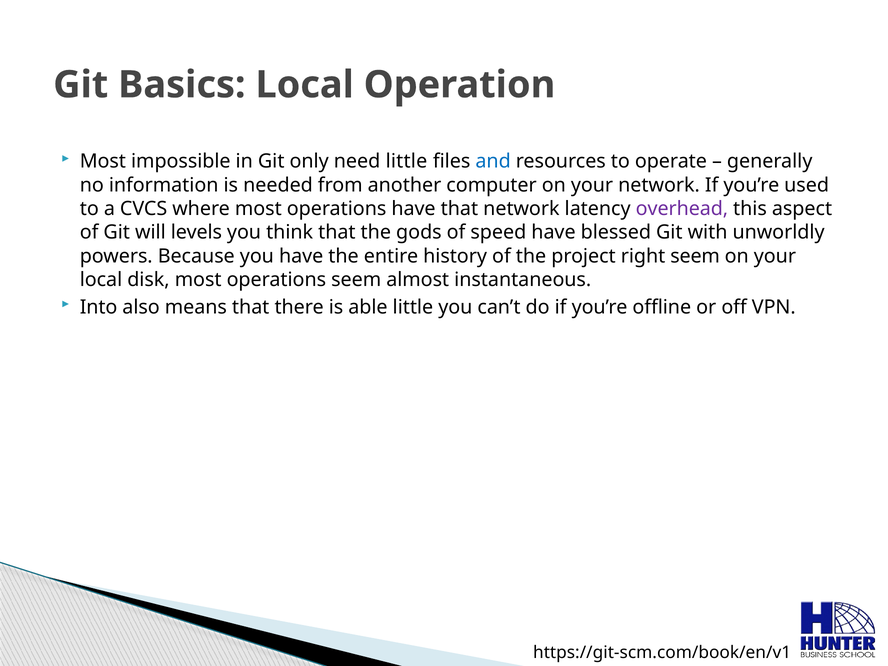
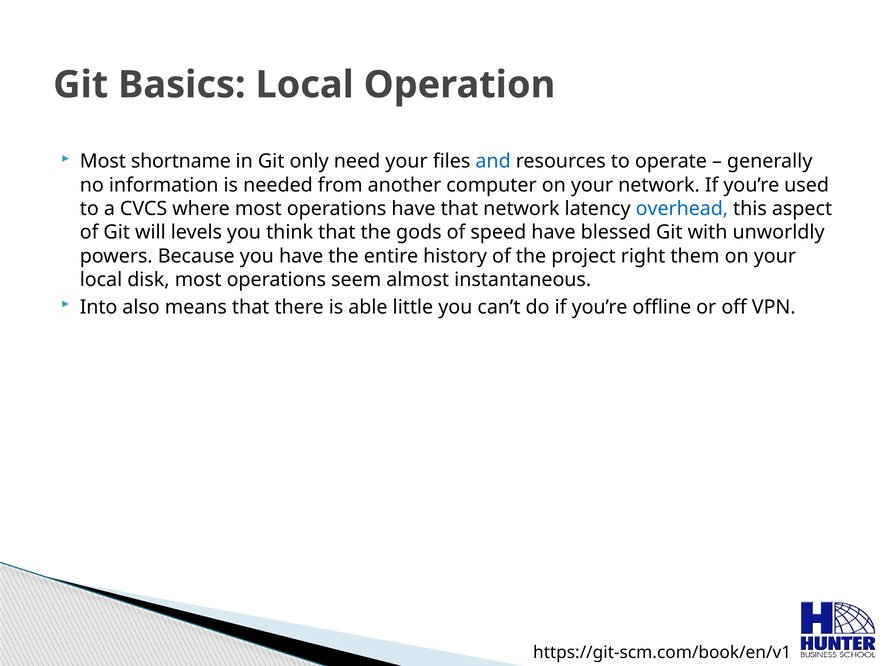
impossible: impossible -> shortname
need little: little -> your
overhead colour: purple -> blue
right seem: seem -> them
